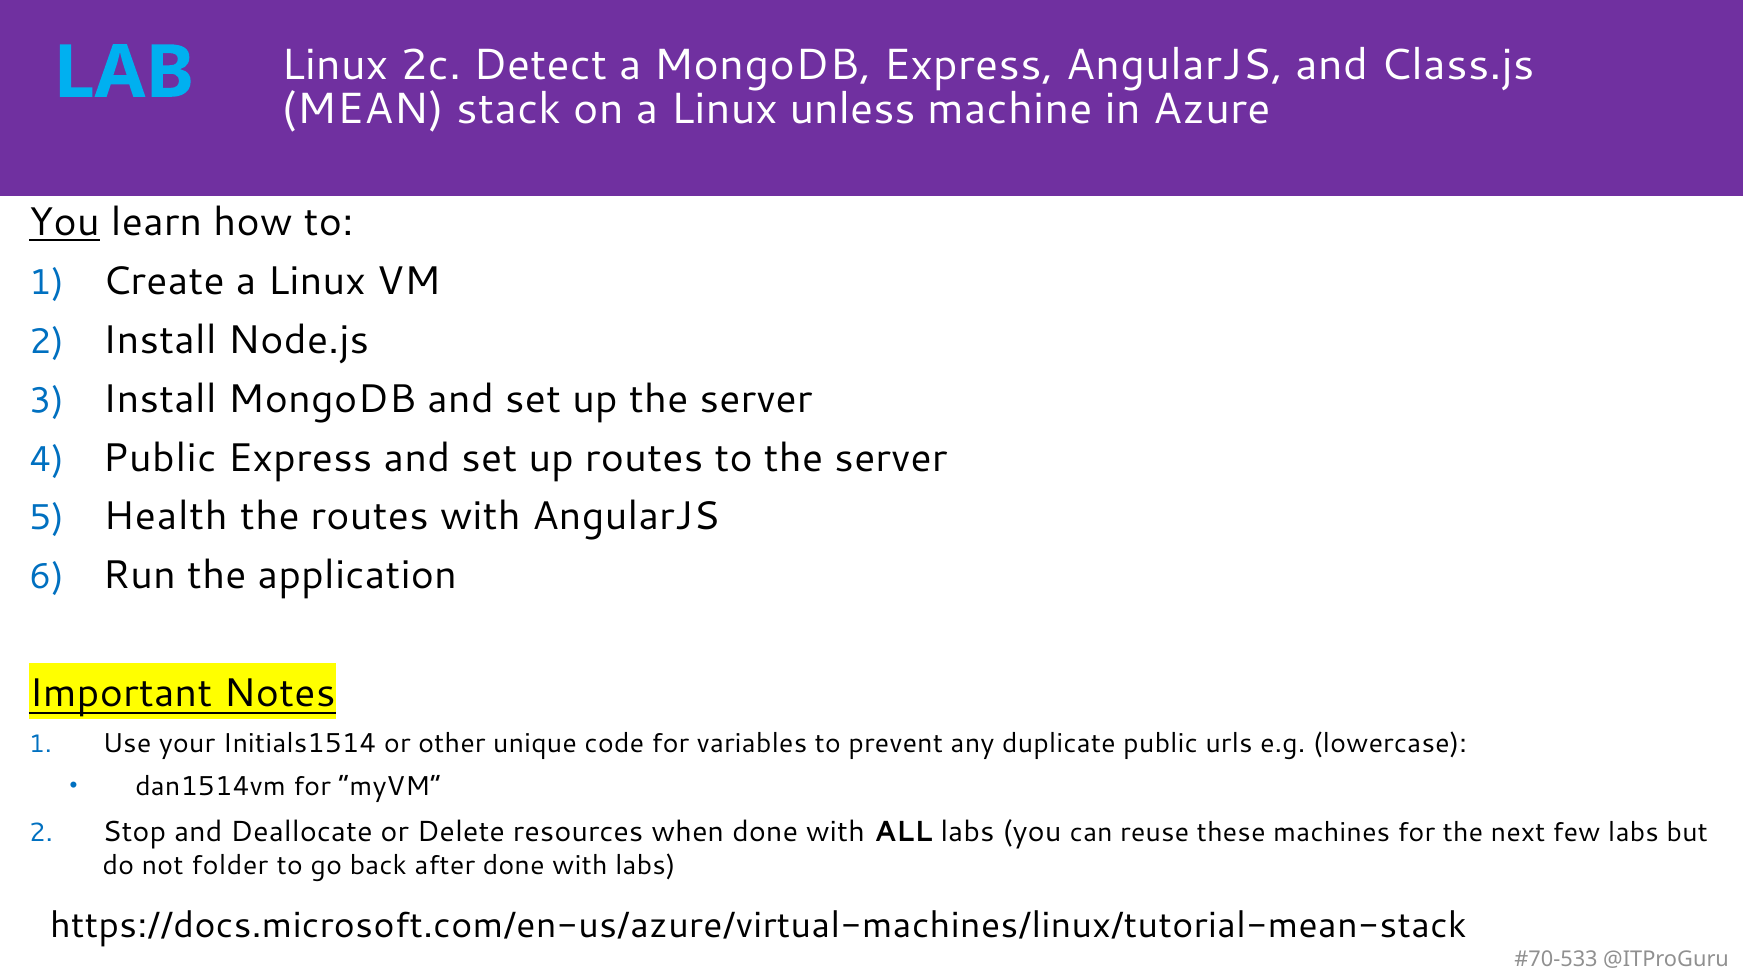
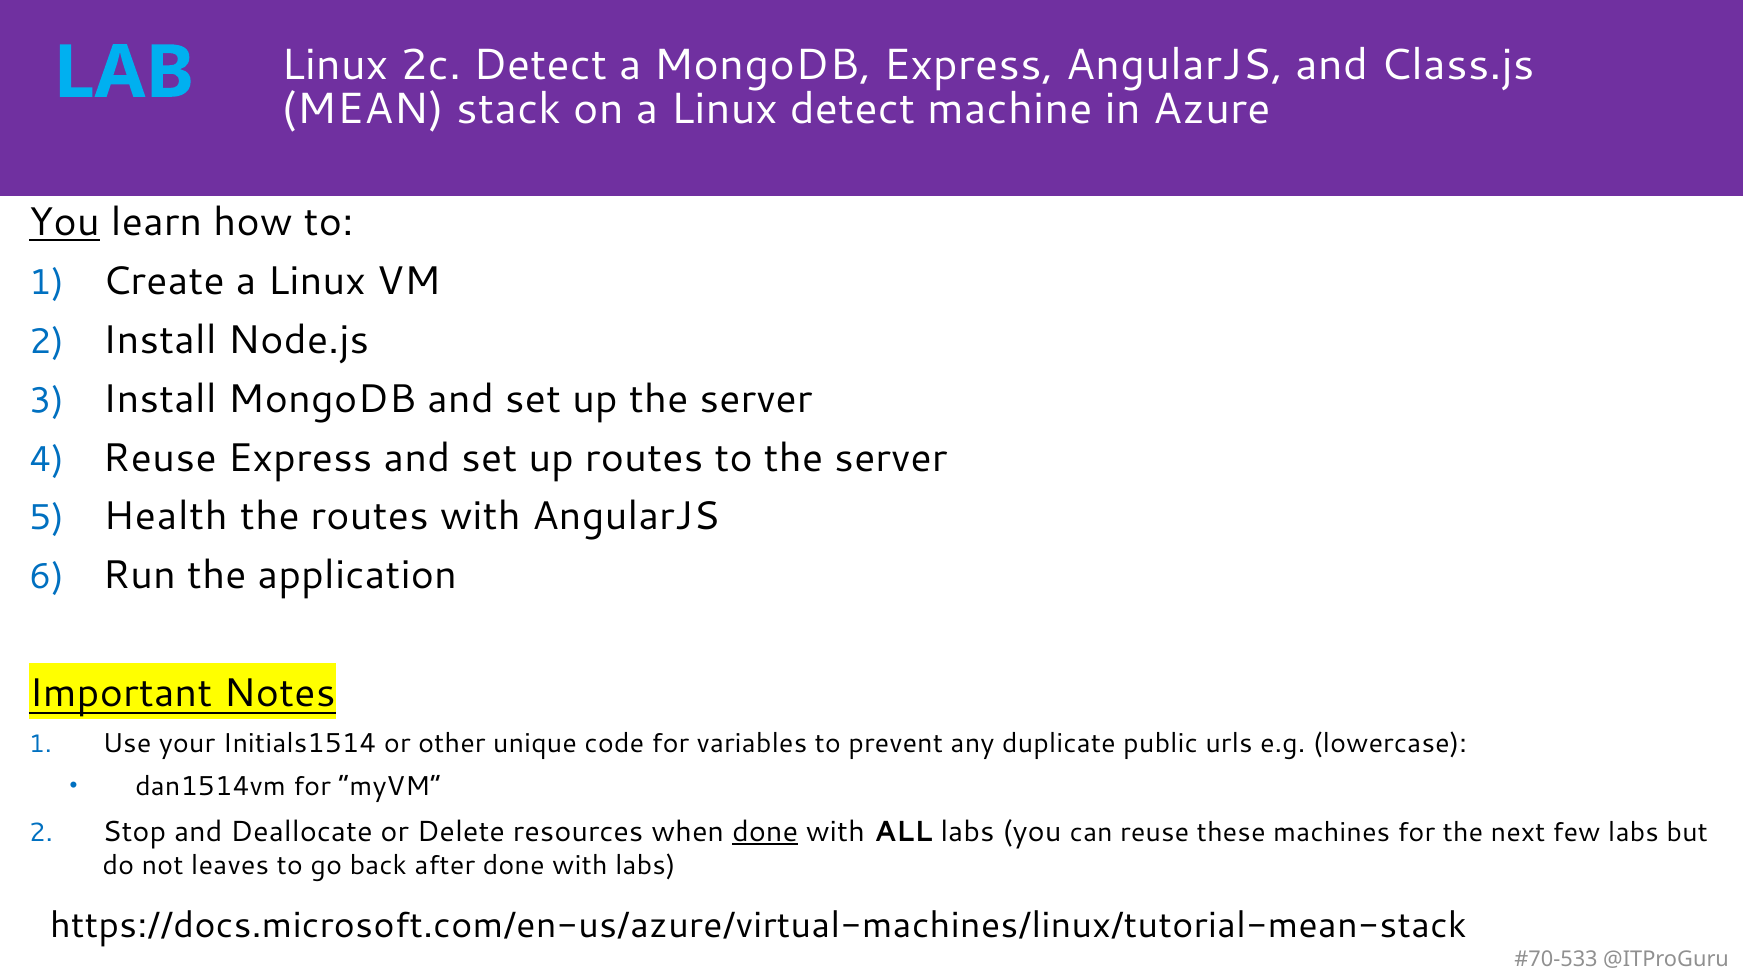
Linux unless: unless -> detect
Public at (160, 458): Public -> Reuse
done at (765, 832) underline: none -> present
folder: folder -> leaves
